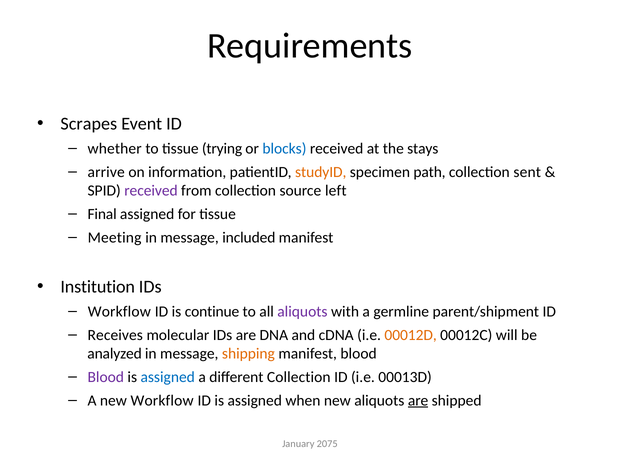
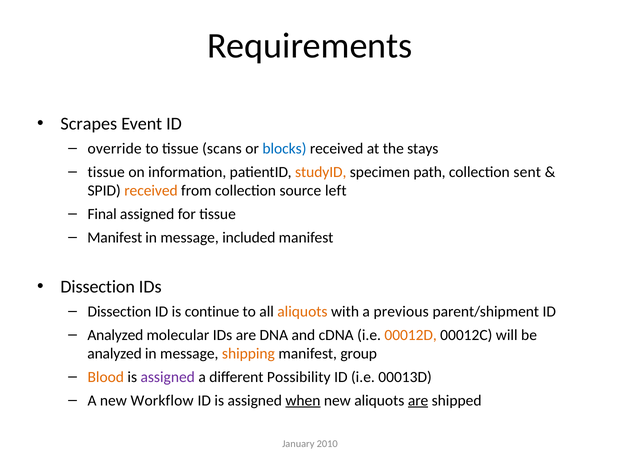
whether: whether -> override
trying: trying -> scans
arrive at (106, 172): arrive -> tissue
received at (151, 191) colour: purple -> orange
Meeting at (115, 237): Meeting -> Manifest
Institution at (98, 287): Institution -> Dissection
Workflow at (119, 312): Workflow -> Dissection
aliquots at (302, 312) colour: purple -> orange
germline: germline -> previous
Receives at (115, 335): Receives -> Analyzed
manifest blood: blood -> group
Blood at (106, 377) colour: purple -> orange
assigned at (168, 377) colour: blue -> purple
different Collection: Collection -> Possibility
when underline: none -> present
2075: 2075 -> 2010
